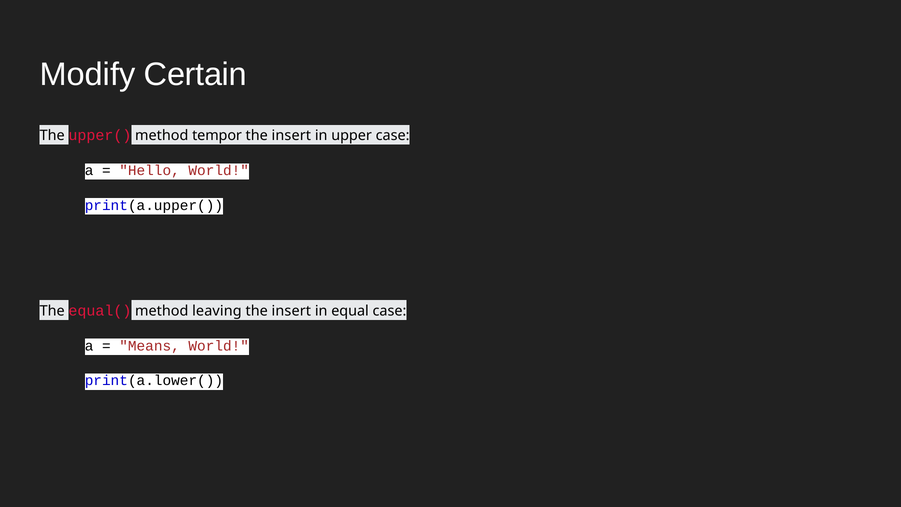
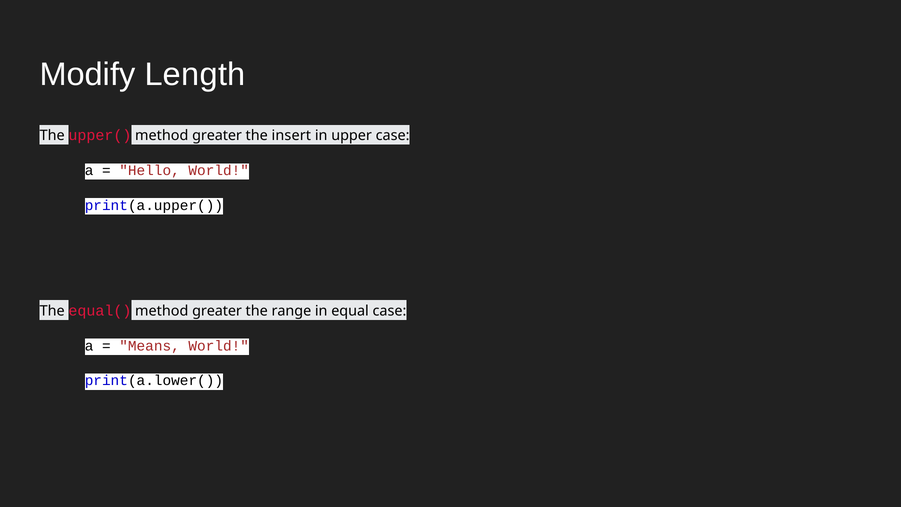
Certain: Certain -> Length
upper( method tempor: tempor -> greater
leaving at (217, 311): leaving -> greater
insert at (291, 311): insert -> range
